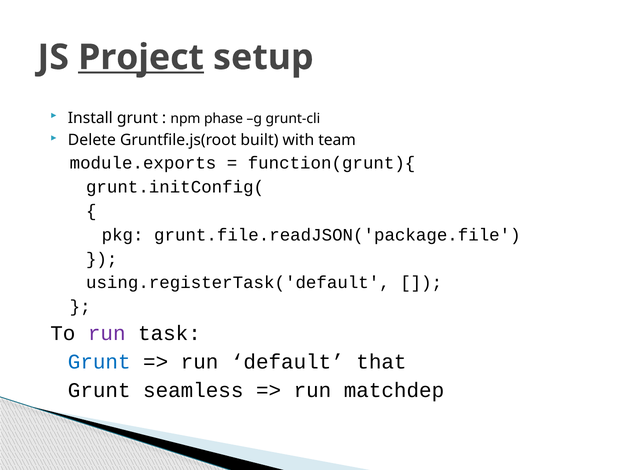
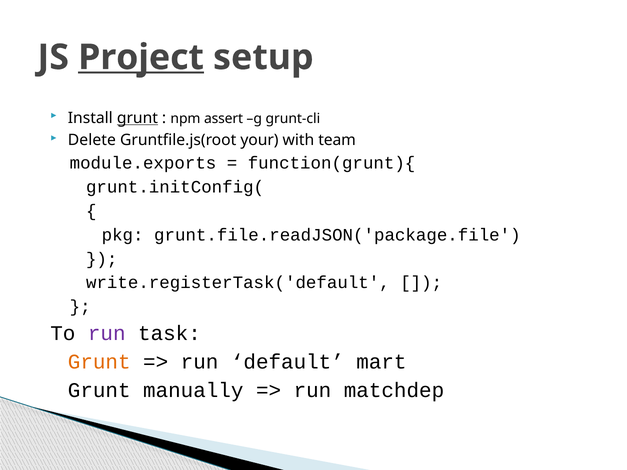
grunt at (137, 118) underline: none -> present
phase: phase -> assert
built: built -> your
using.registerTask('default: using.registerTask('default -> write.registerTask('default
Grunt at (99, 362) colour: blue -> orange
that: that -> mart
seamless: seamless -> manually
